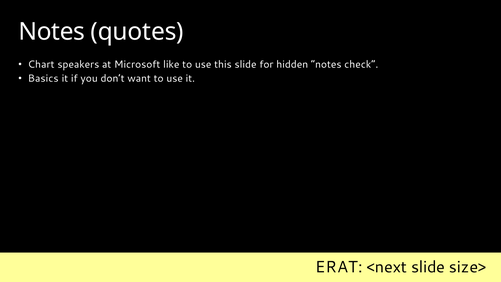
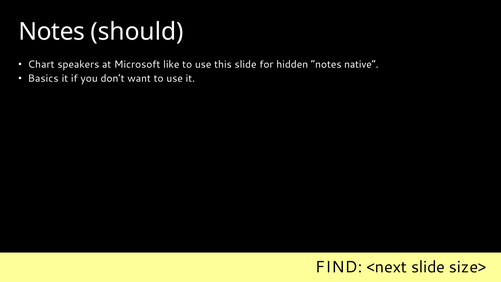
quotes: quotes -> should
check: check -> native
ERAT: ERAT -> FIND
